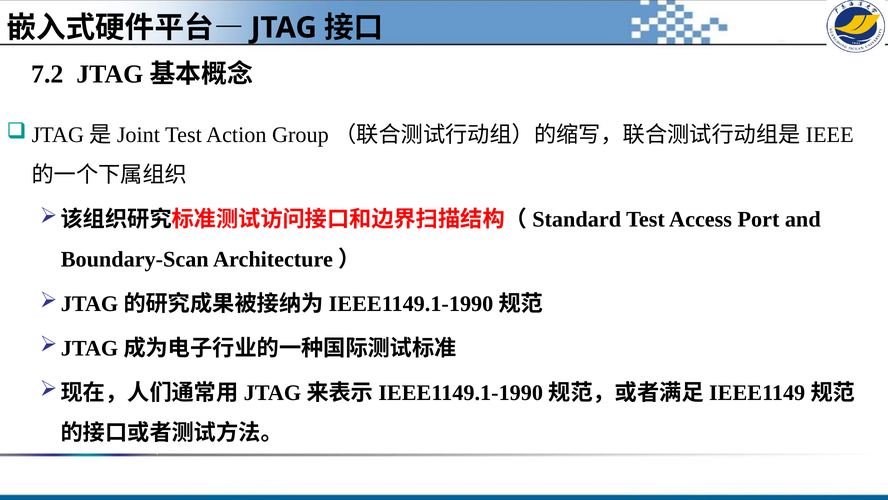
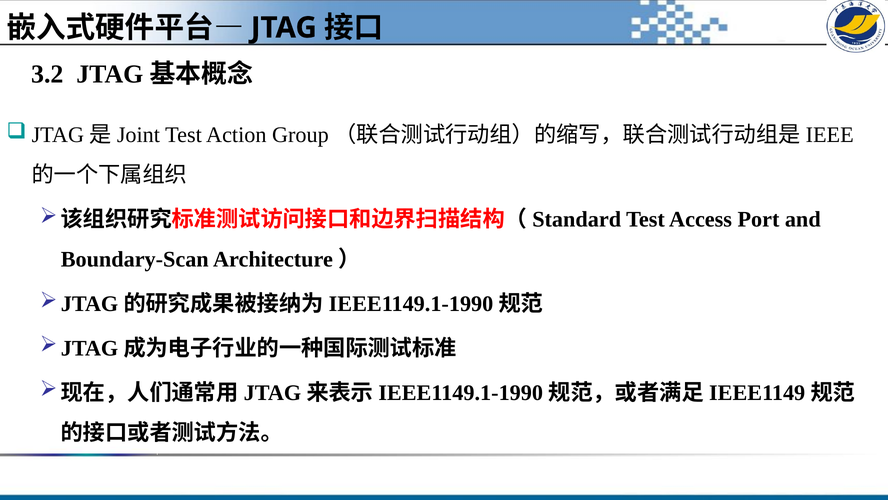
7.2: 7.2 -> 3.2
